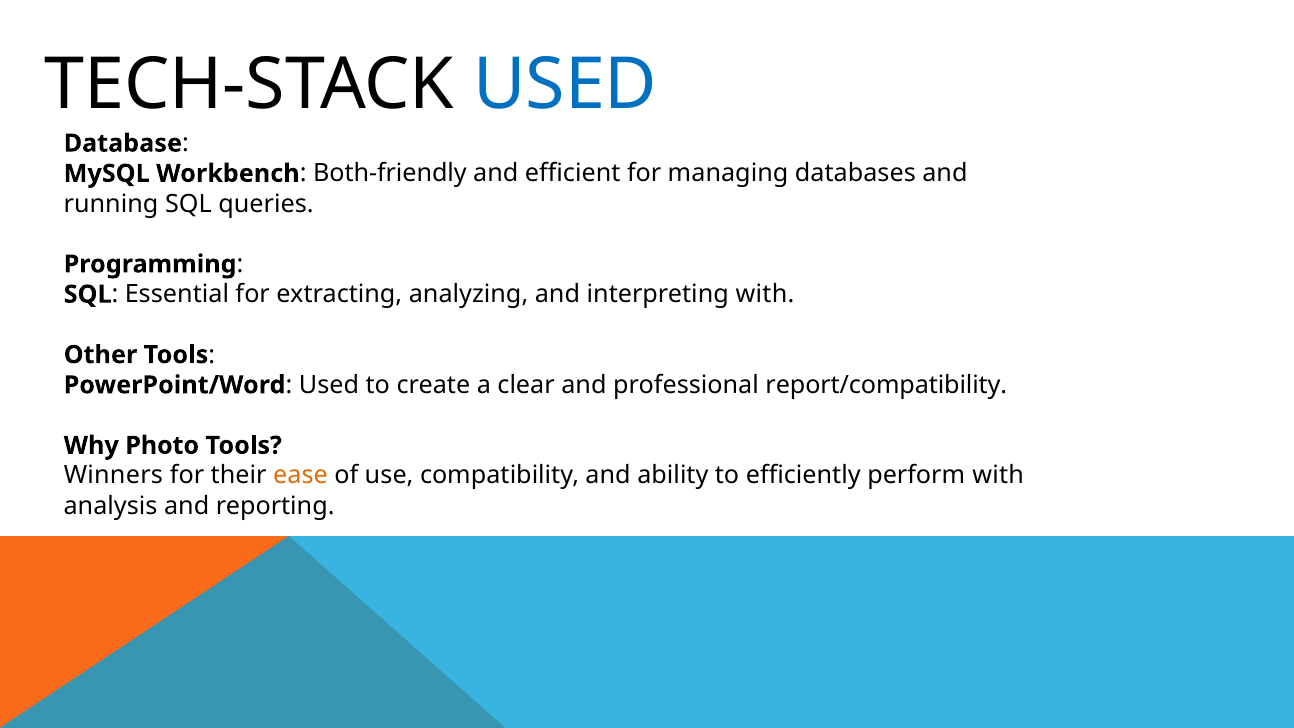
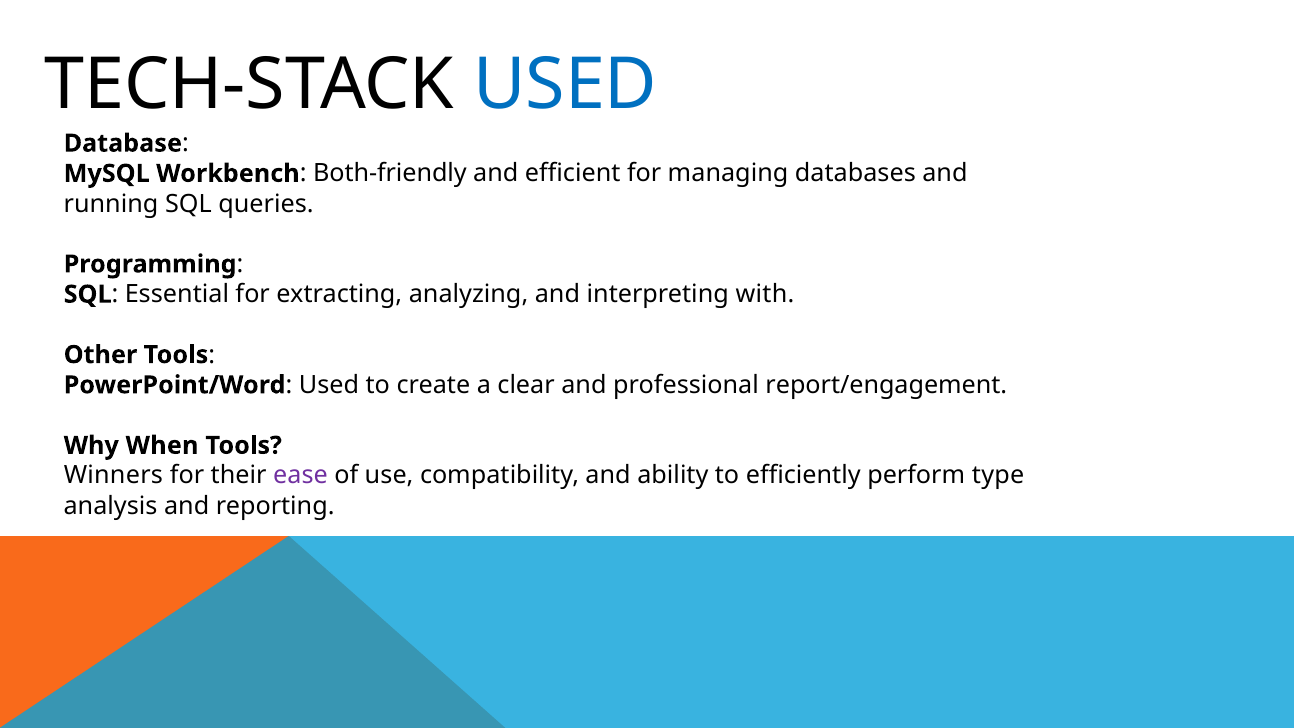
report/compatibility: report/compatibility -> report/engagement
Photo: Photo -> When
ease colour: orange -> purple
perform with: with -> type
